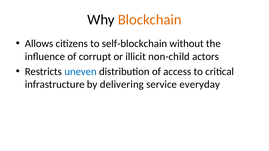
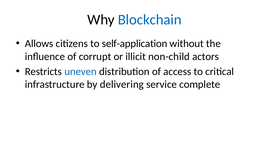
Blockchain colour: orange -> blue
self-blockchain: self-blockchain -> self-application
everyday: everyday -> complete
